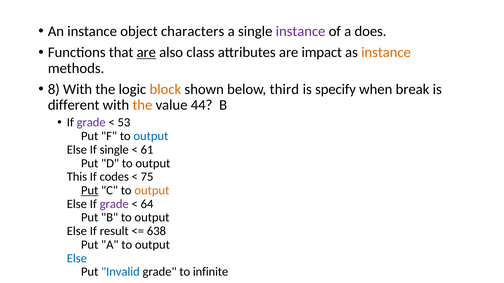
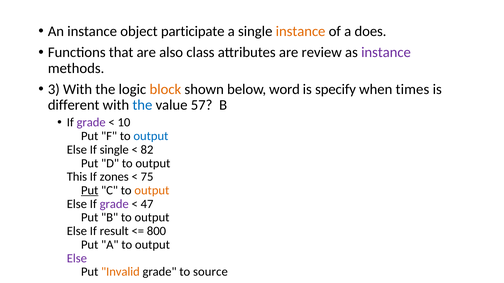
characters: characters -> participate
instance at (301, 31) colour: purple -> orange
are at (146, 52) underline: present -> none
impact: impact -> review
instance at (386, 52) colour: orange -> purple
8: 8 -> 3
third: third -> word
break: break -> times
the at (142, 105) colour: orange -> blue
44: 44 -> 57
53: 53 -> 10
61: 61 -> 82
codes: codes -> zones
64: 64 -> 47
638: 638 -> 800
Else at (77, 259) colour: blue -> purple
Invalid colour: blue -> orange
infinite: infinite -> source
